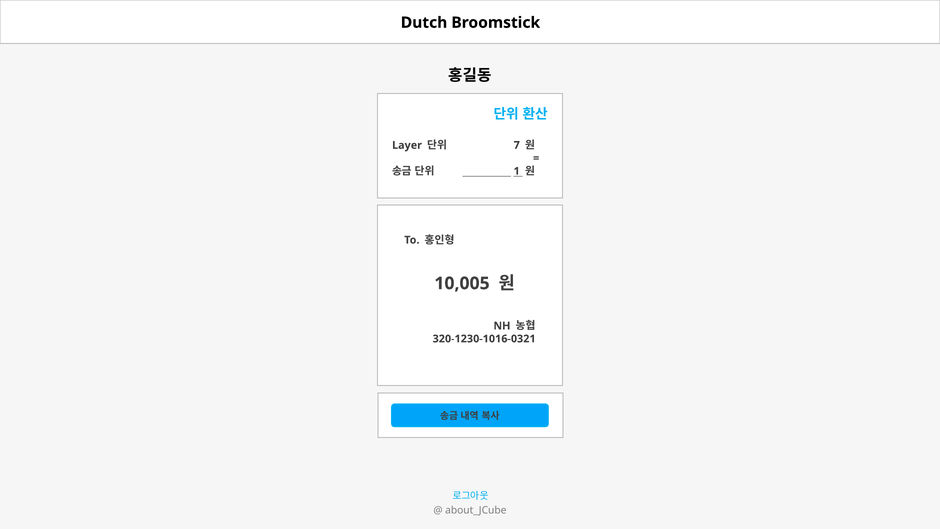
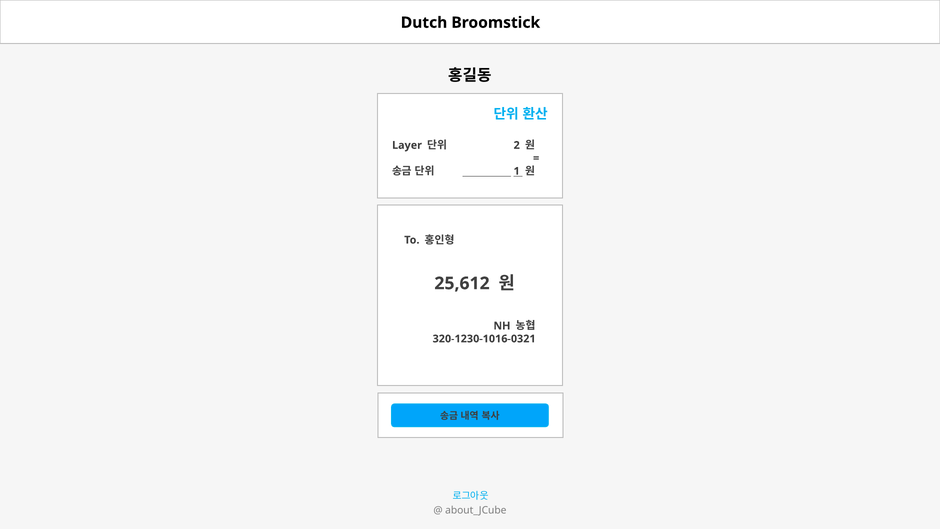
7: 7 -> 2
10,005: 10,005 -> 25,612
